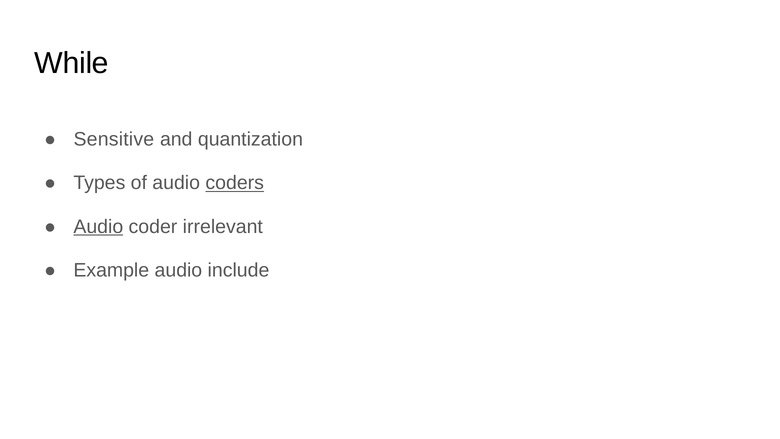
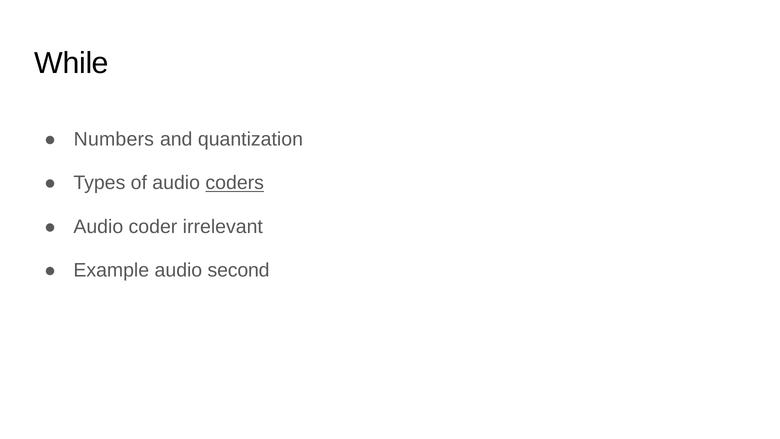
Sensitive: Sensitive -> Numbers
Audio at (98, 227) underline: present -> none
include: include -> second
